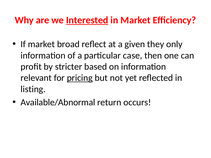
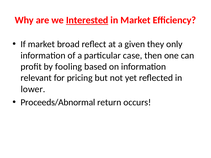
stricter: stricter -> fooling
pricing underline: present -> none
listing: listing -> lower
Available/Abnormal: Available/Abnormal -> Proceeds/Abnormal
